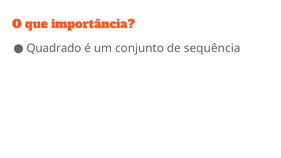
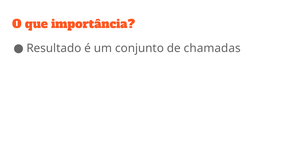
Quadrado: Quadrado -> Resultado
sequência: sequência -> chamadas
